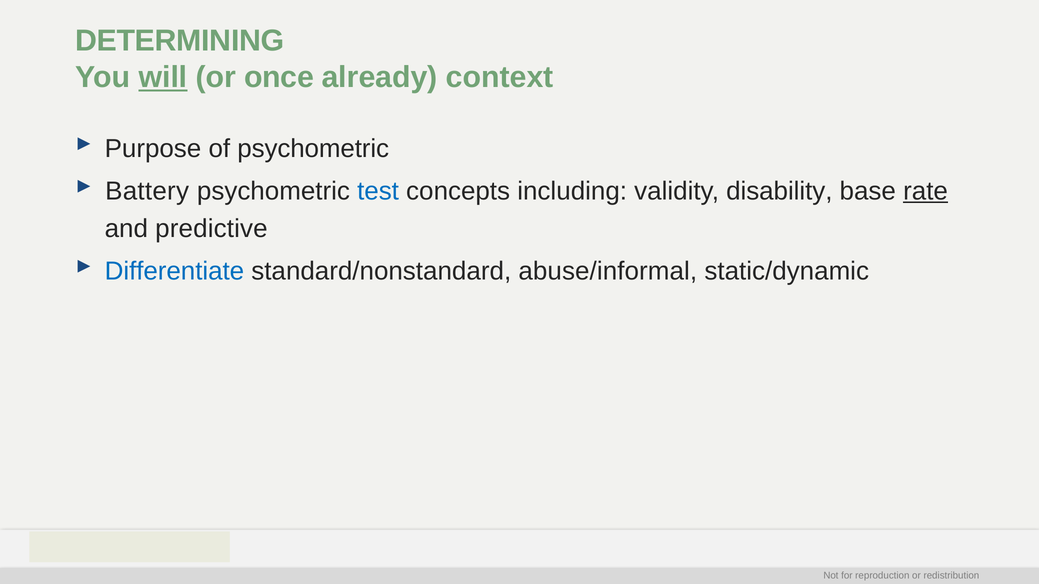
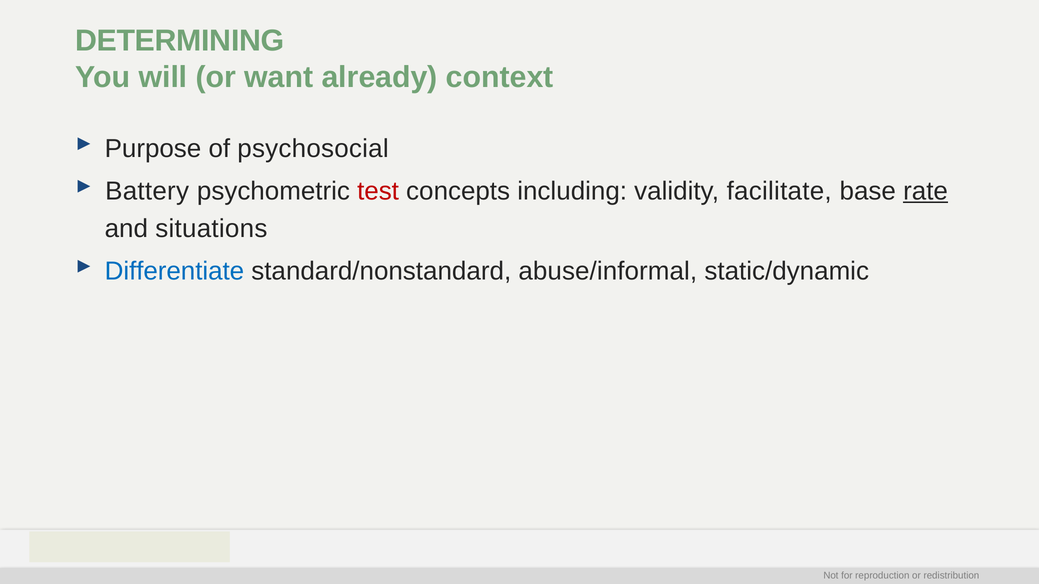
will underline: present -> none
once: once -> want
of psychometric: psychometric -> psychosocial
test colour: blue -> red
disability: disability -> facilitate
predictive: predictive -> situations
